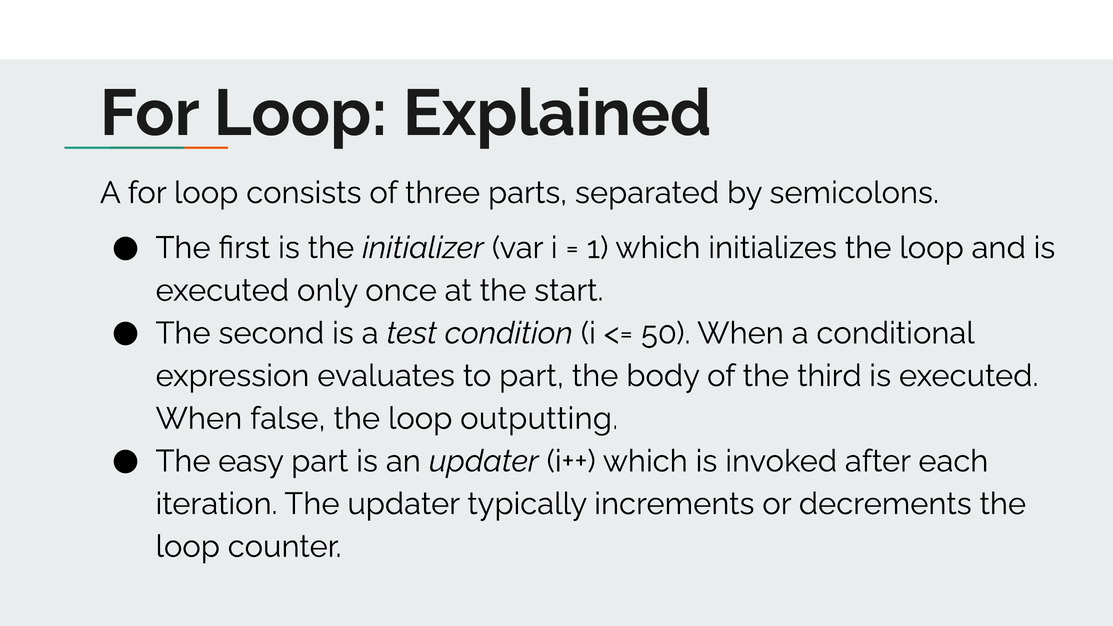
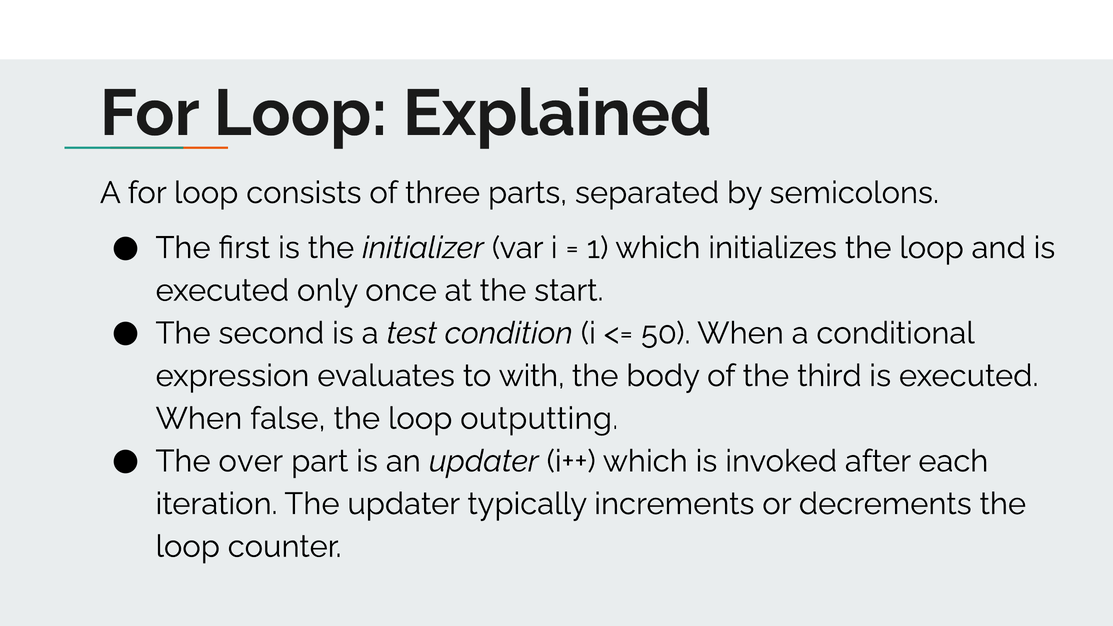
to part: part -> with
easy: easy -> over
